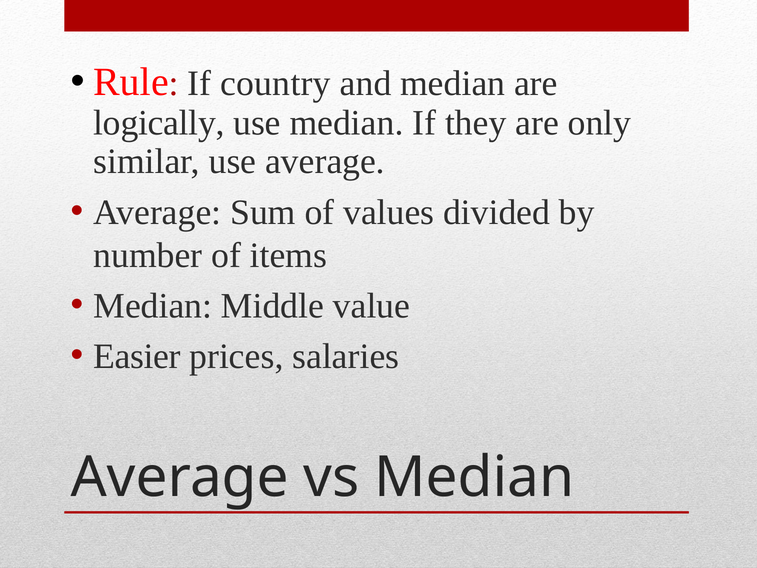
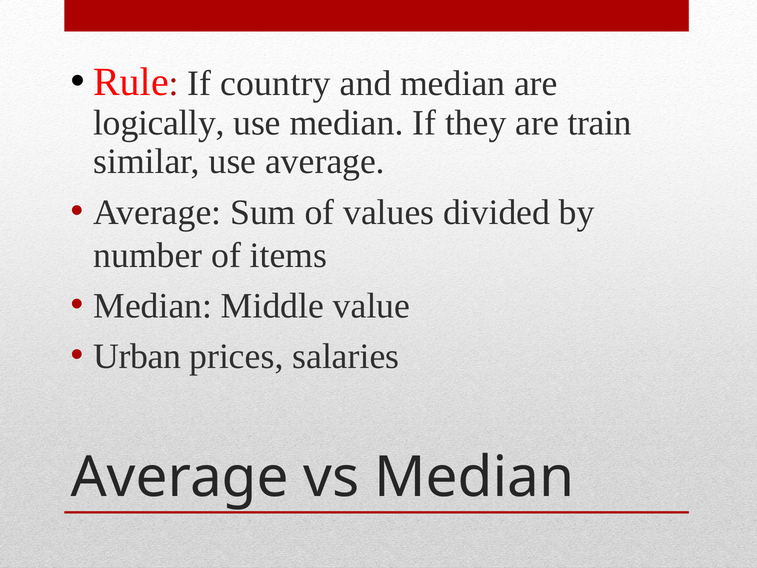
only: only -> train
Easier: Easier -> Urban
